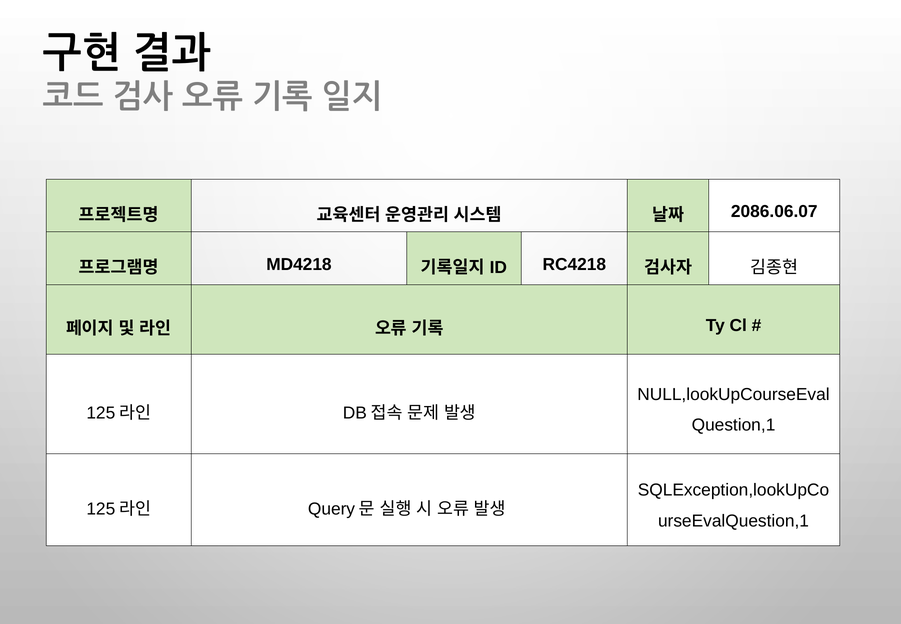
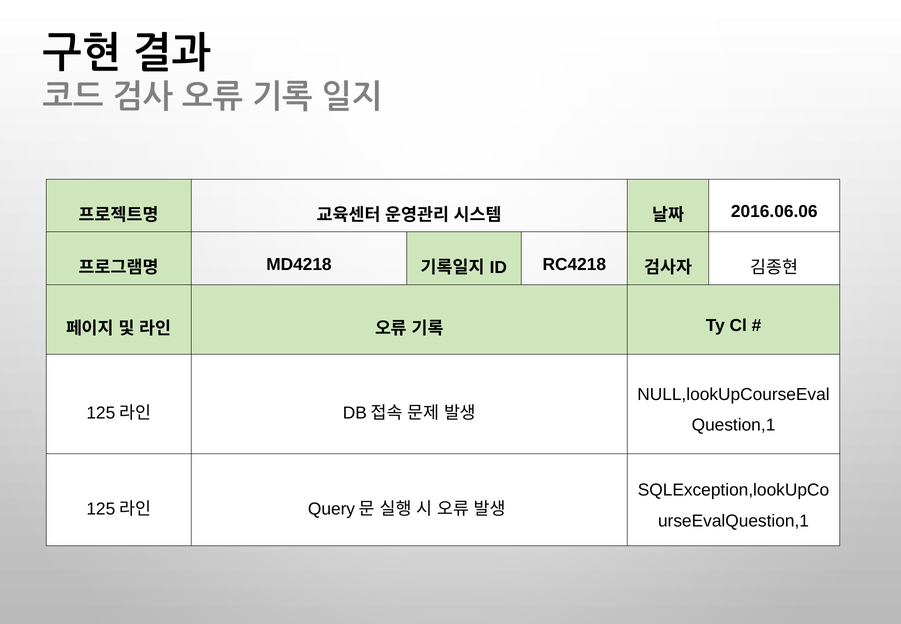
2086.06.07: 2086.06.07 -> 2016.06.06
